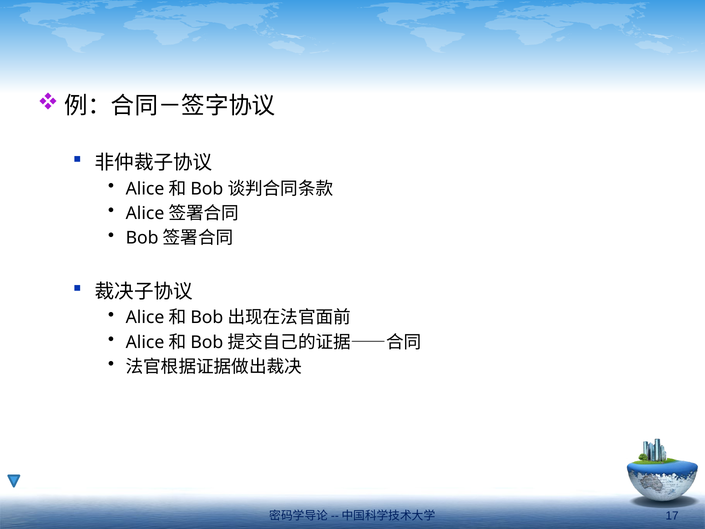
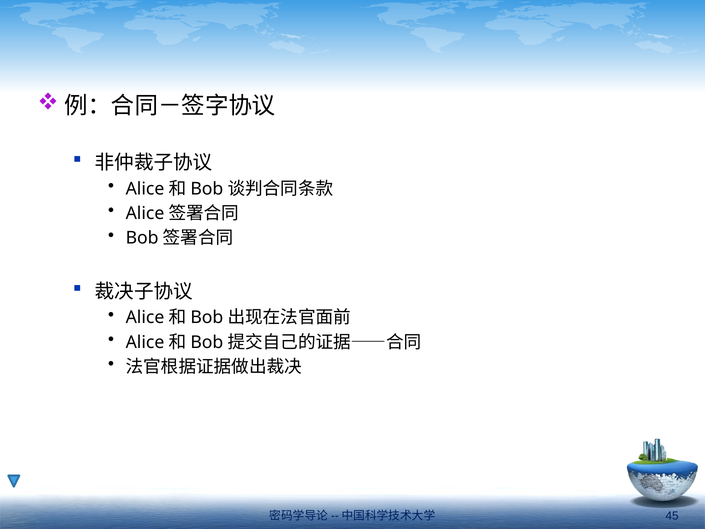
17: 17 -> 45
